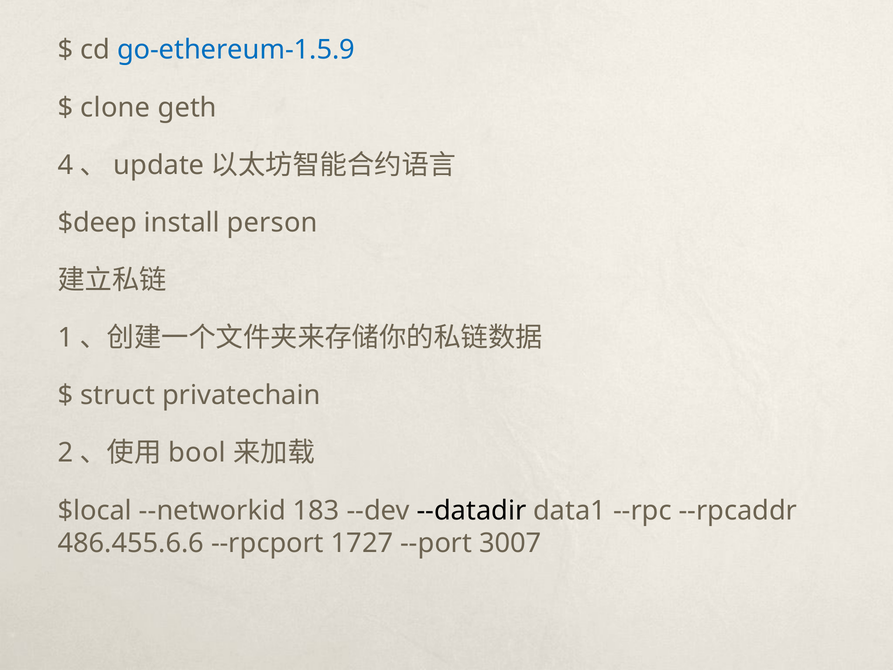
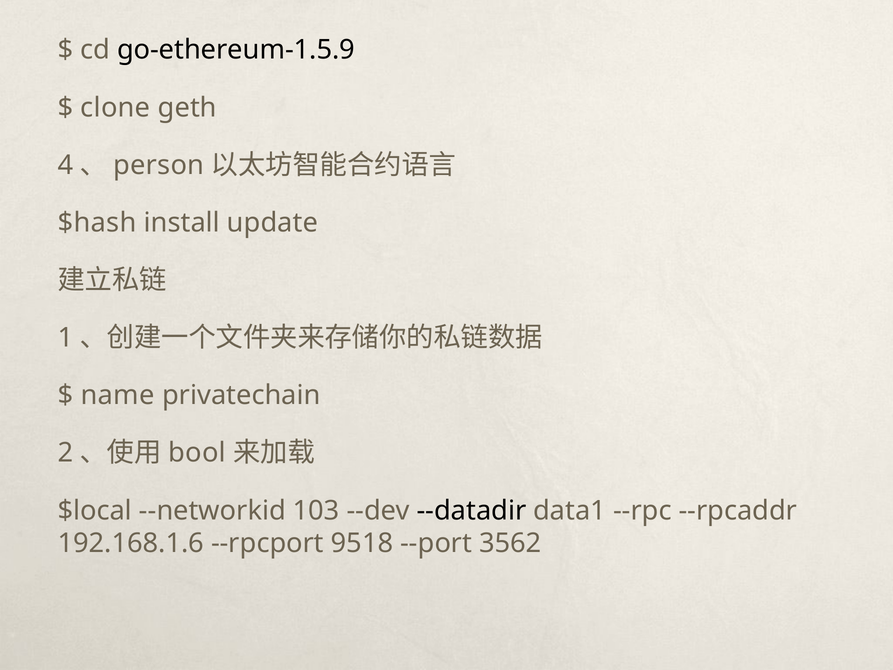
go-ethereum-1.5.9 colour: blue -> black
update: update -> person
$deep: $deep -> $hash
person: person -> update
struct: struct -> name
183: 183 -> 103
486.455.6.6: 486.455.6.6 -> 192.168.1.6
1727: 1727 -> 9518
3007: 3007 -> 3562
